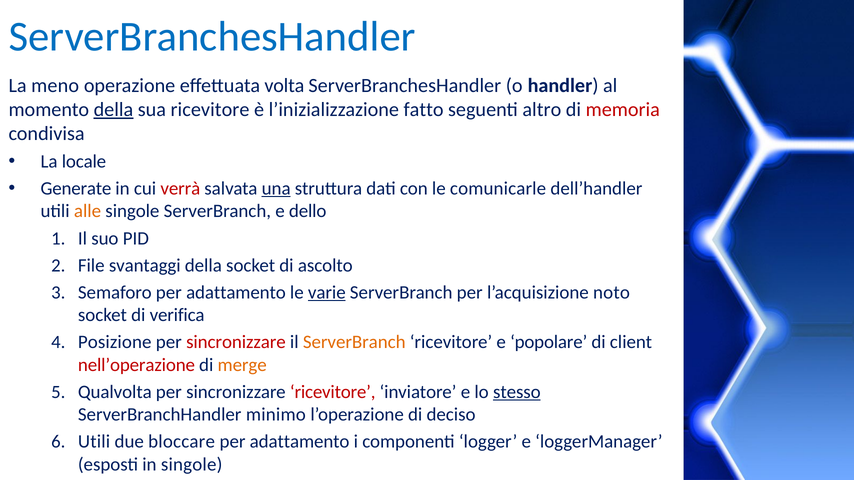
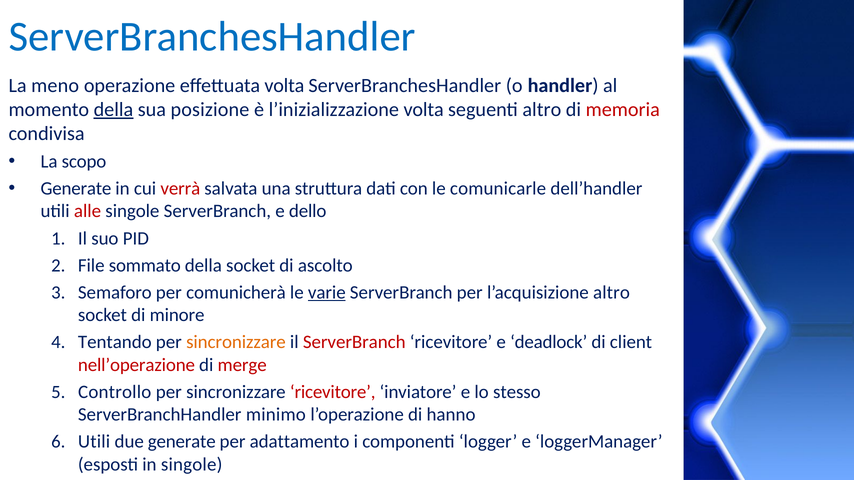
sua ricevitore: ricevitore -> posizione
l’inizializzazione fatto: fatto -> volta
locale: locale -> scopo
una underline: present -> none
alle colour: orange -> red
svantaggi: svantaggi -> sommato
Semaforo per adattamento: adattamento -> comunicherà
l’acquisizione noto: noto -> altro
verifica: verifica -> minore
Posizione: Posizione -> Tentando
sincronizzare at (236, 342) colour: red -> orange
ServerBranch at (354, 342) colour: orange -> red
popolare: popolare -> deadlock
merge colour: orange -> red
Qualvolta: Qualvolta -> Controllo
stesso underline: present -> none
deciso: deciso -> hanno
due bloccare: bloccare -> generate
